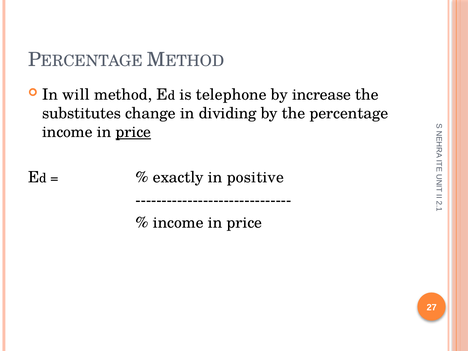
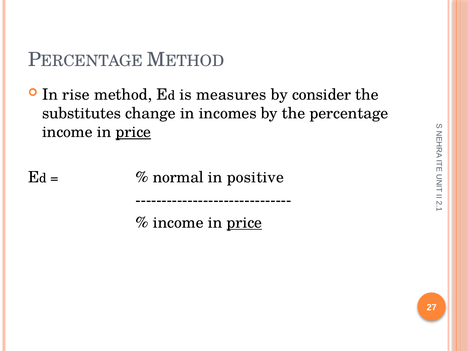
will: will -> rise
telephone: telephone -> measures
increase: increase -> consider
dividing: dividing -> incomes
exactly: exactly -> normal
price at (244, 223) underline: none -> present
